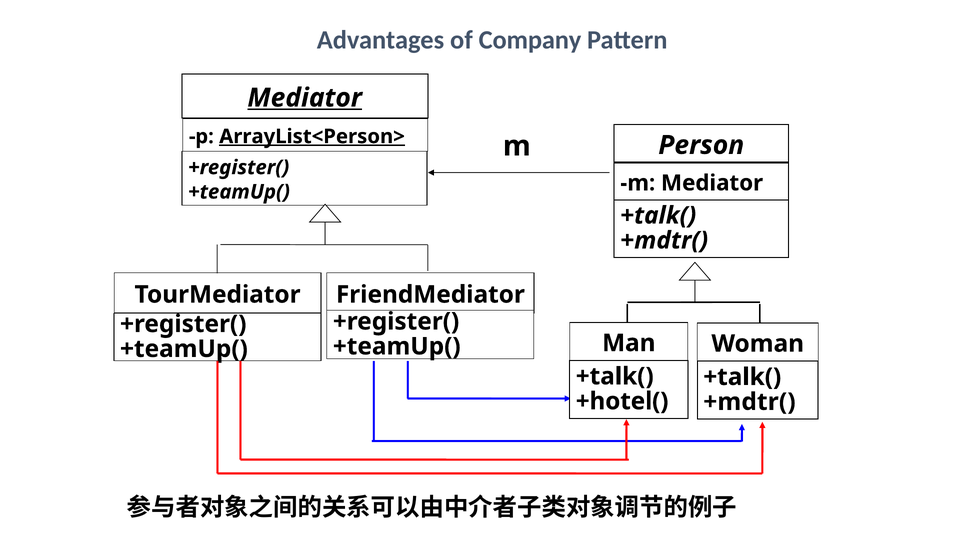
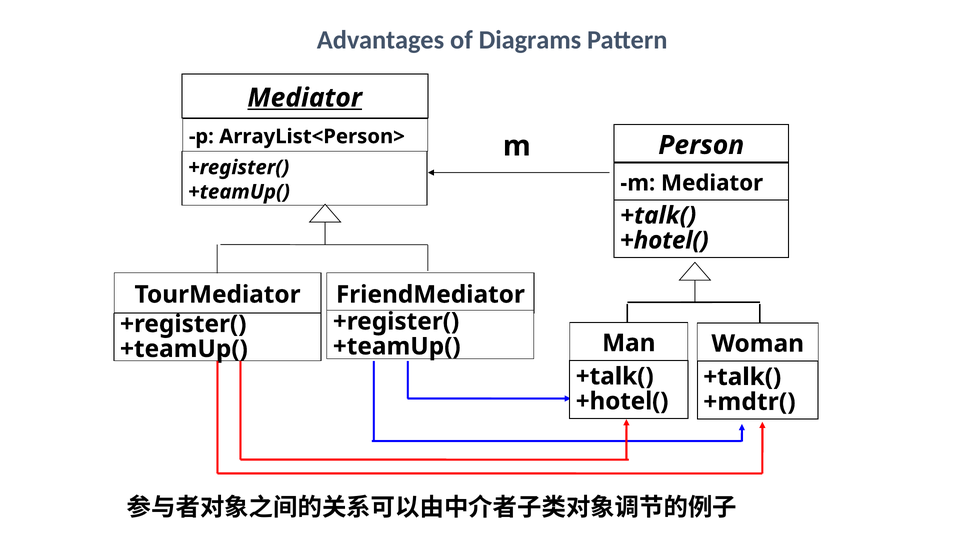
Company: Company -> Diagrams
ArrayList<Person> underline: present -> none
+mdtr( at (664, 240): +mdtr( -> +hotel(
